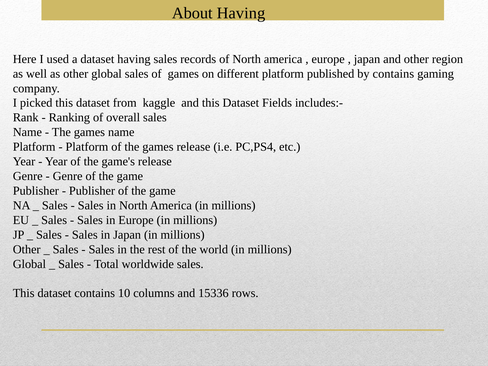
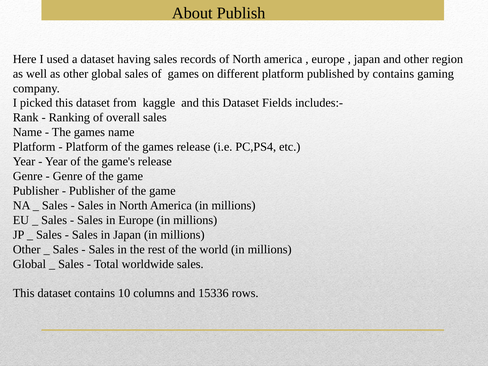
About Having: Having -> Publish
